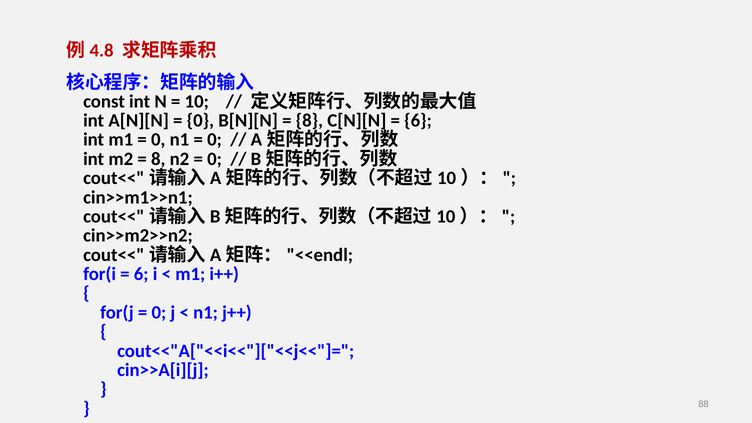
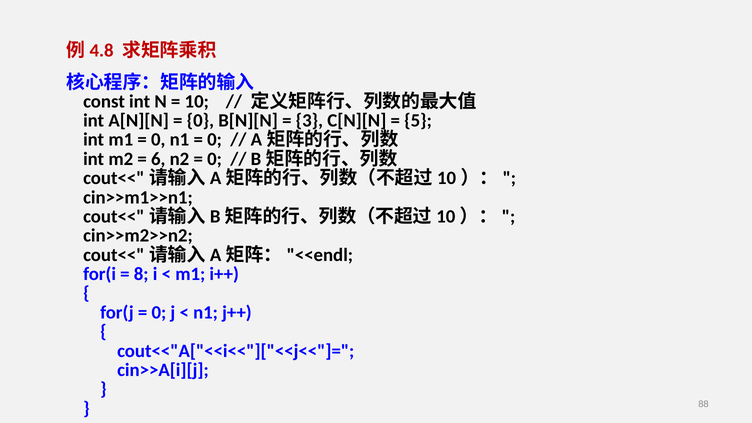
8 at (309, 121): 8 -> 3
6 at (418, 121): 6 -> 5
8 at (158, 159): 8 -> 6
6 at (141, 274): 6 -> 8
